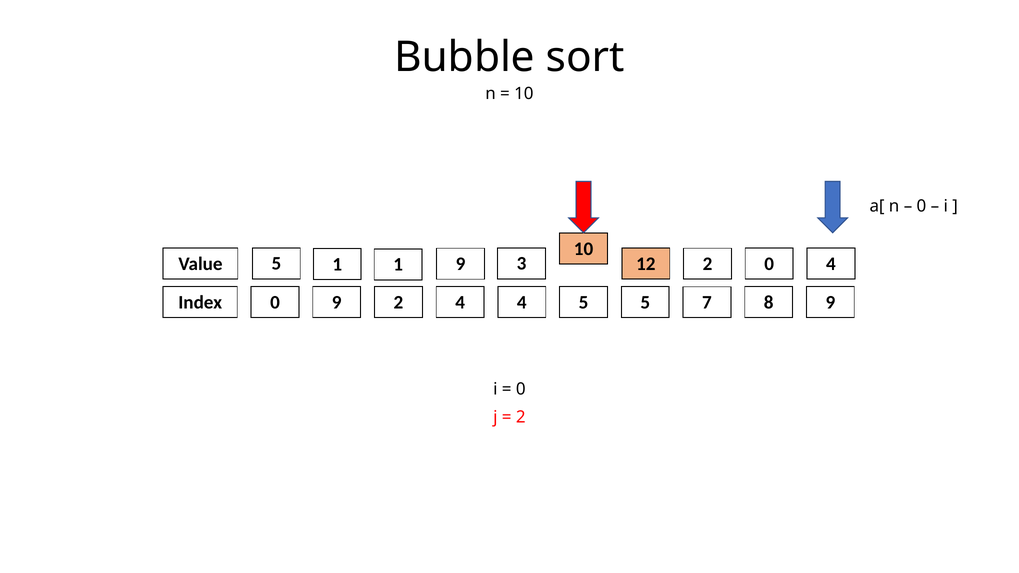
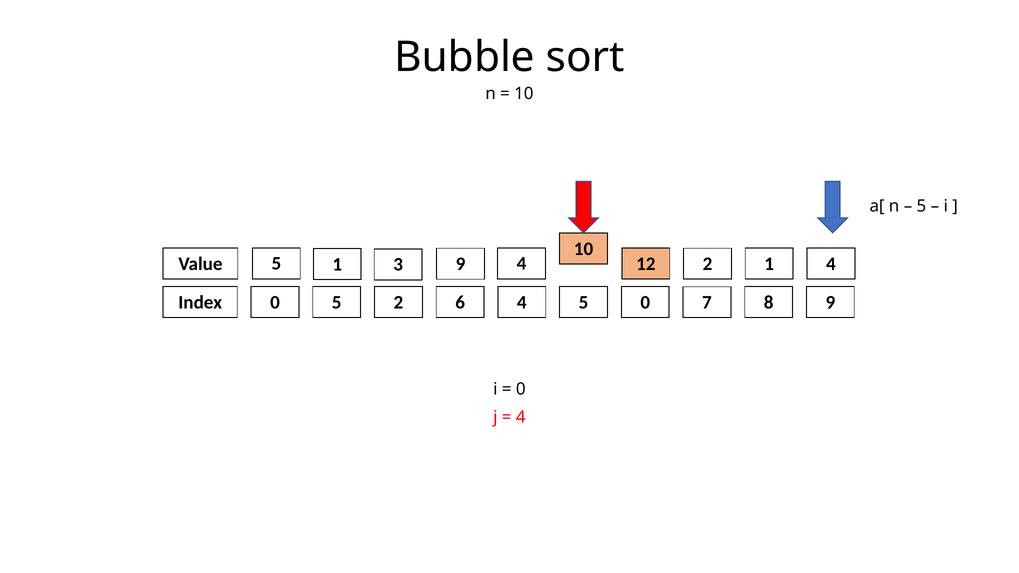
0 at (921, 206): 0 -> 5
Value 1: 1 -> 3
9 3: 3 -> 4
12 0: 0 -> 1
Index 9: 9 -> 5
2 4: 4 -> 6
5 5: 5 -> 0
2 at (521, 418): 2 -> 4
